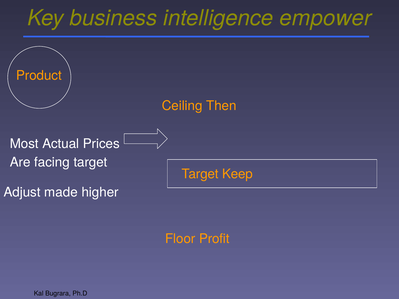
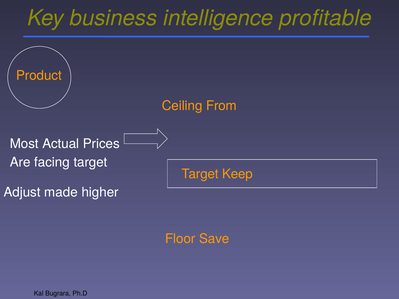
empower: empower -> profitable
Then: Then -> From
Profit: Profit -> Save
